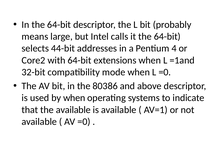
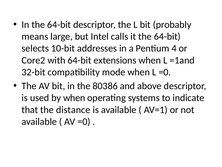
44-bit: 44-bit -> 10-bit
the available: available -> distance
